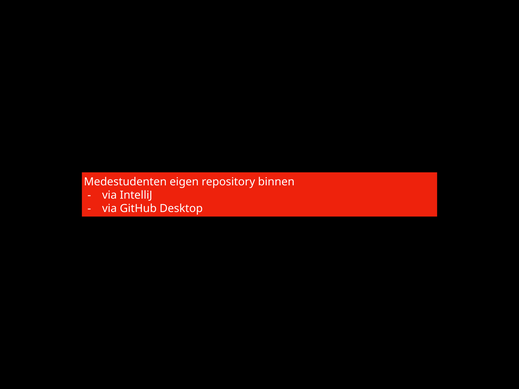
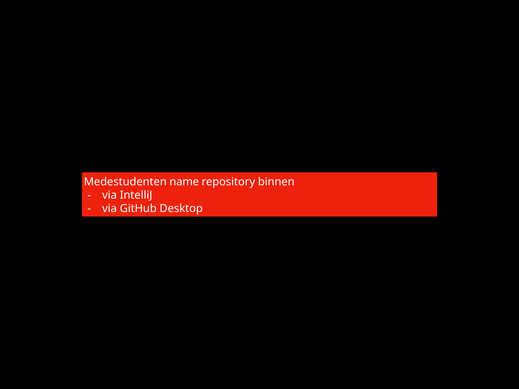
eigen: eigen -> name
